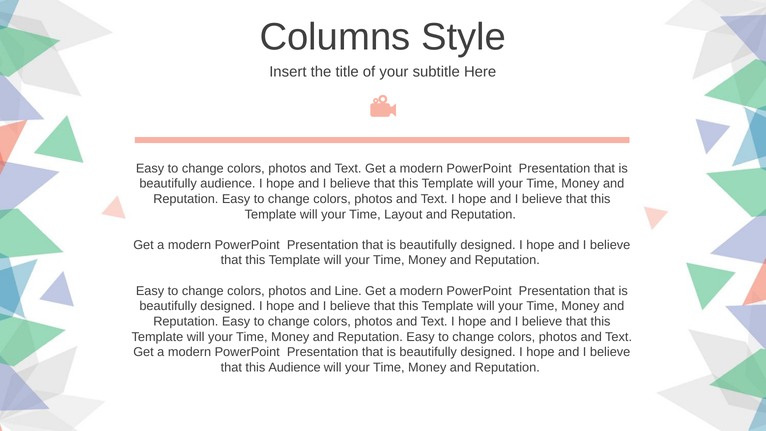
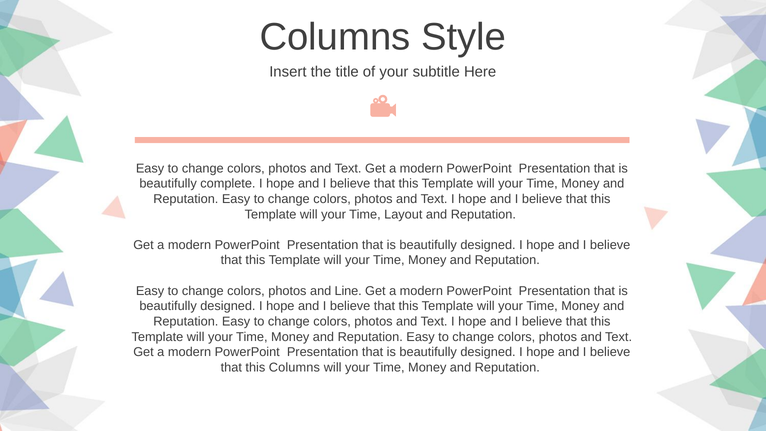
beautifully audience: audience -> complete
this Audience: Audience -> Columns
